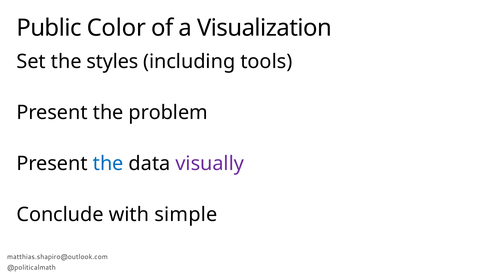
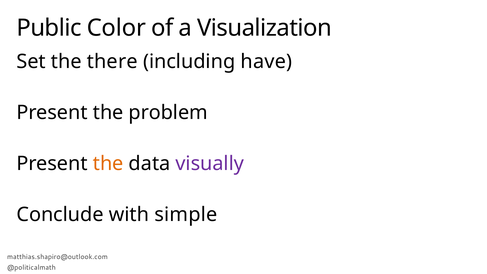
styles: styles -> there
tools: tools -> have
the at (108, 164) colour: blue -> orange
